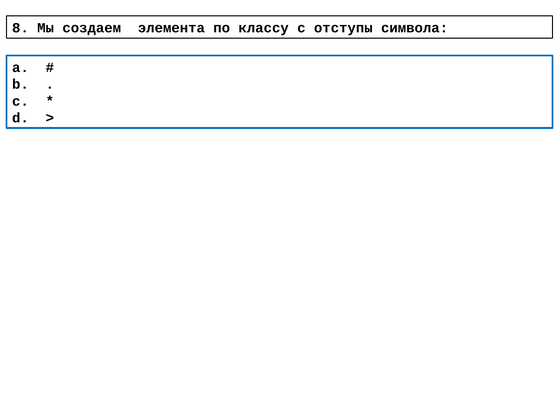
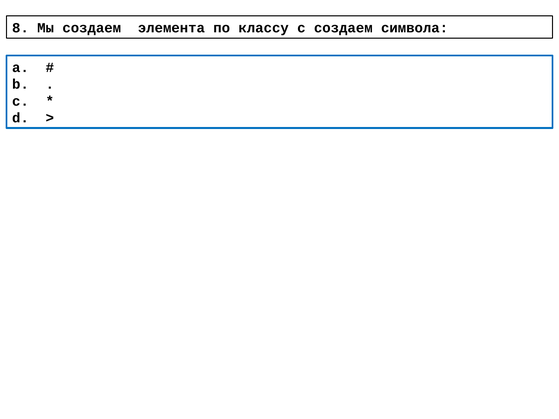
с отступы: отступы -> создаем
